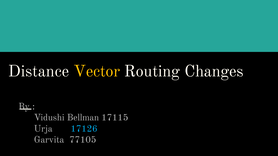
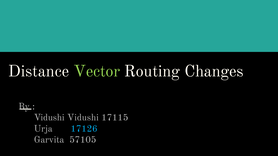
Vector colour: yellow -> light green
Vidushi Bellman: Bellman -> Vidushi
77105: 77105 -> 57105
